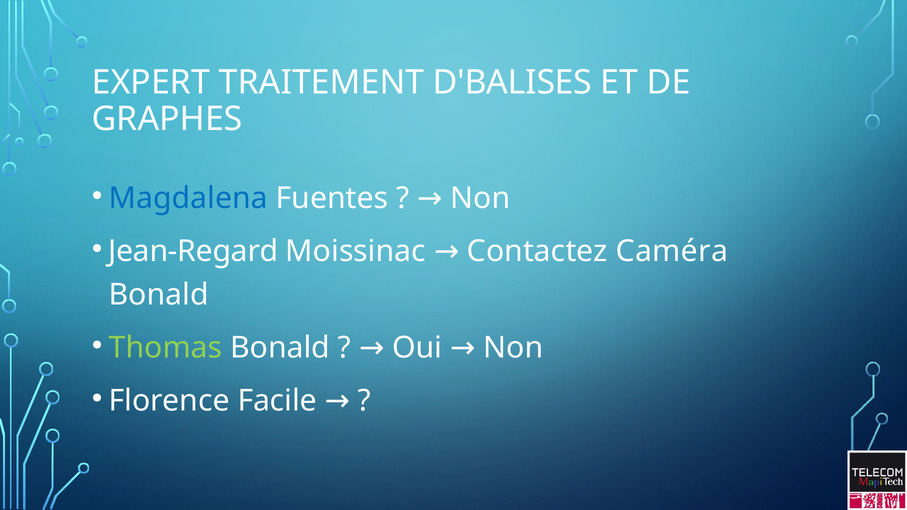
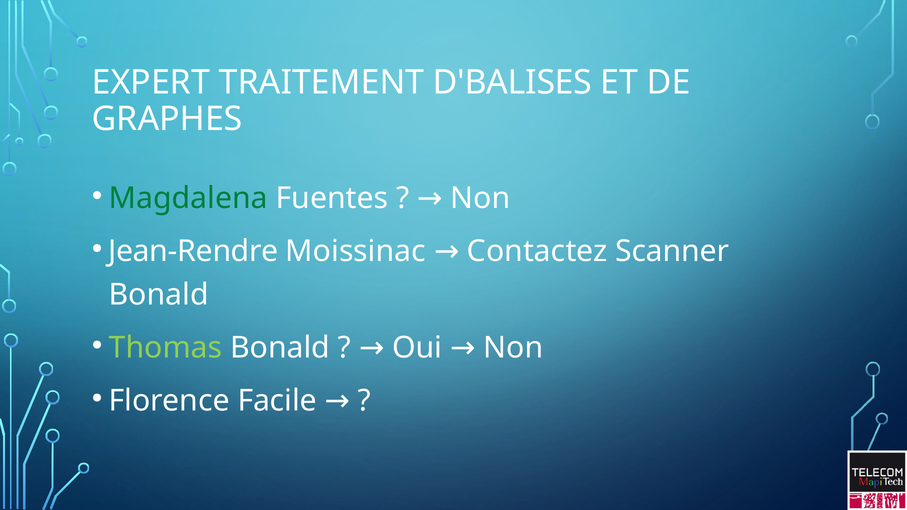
Magdalena colour: blue -> green
Jean-Regard: Jean-Regard -> Jean-Rendre
Caméra: Caméra -> Scanner
